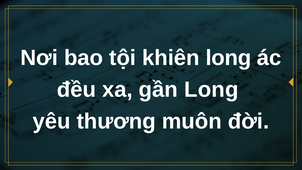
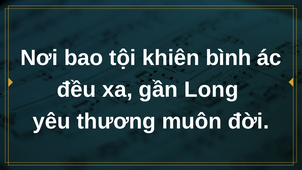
khiên long: long -> bình
